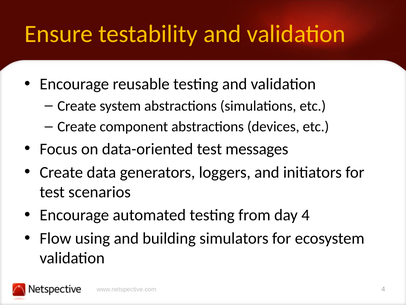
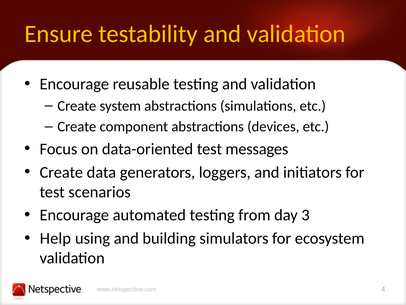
day 4: 4 -> 3
Flow: Flow -> Help
